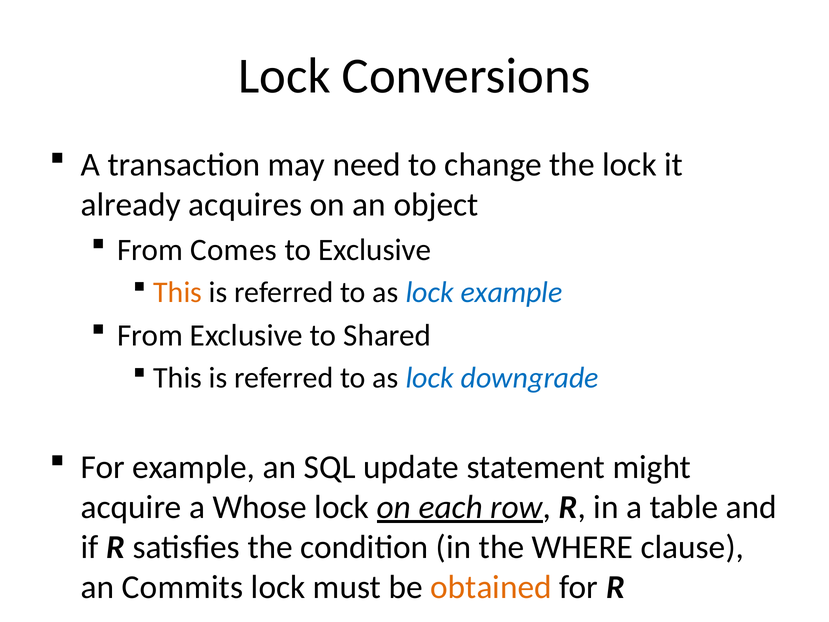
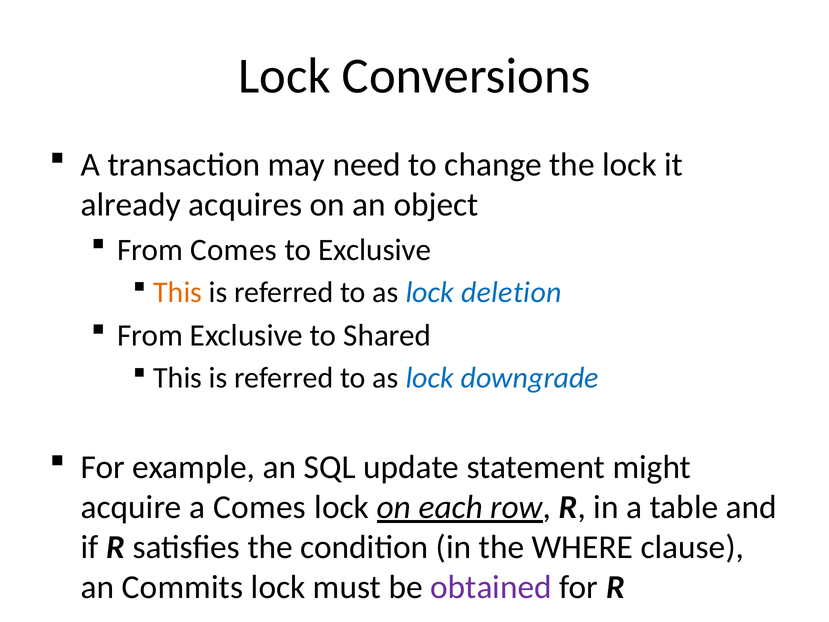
lock example: example -> deletion
a Whose: Whose -> Comes
obtained colour: orange -> purple
